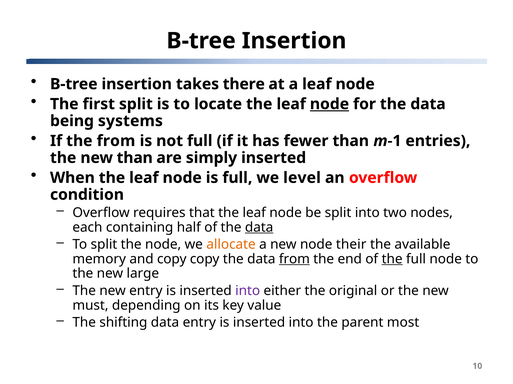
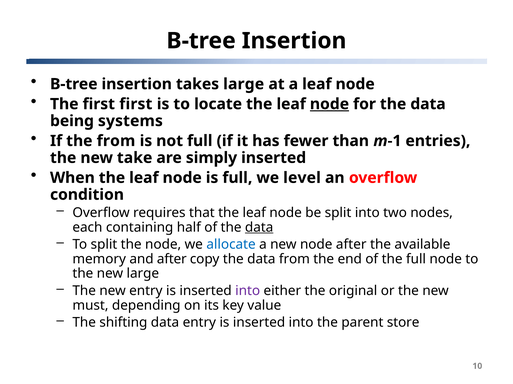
takes there: there -> large
first split: split -> first
new than: than -> take
allocate colour: orange -> blue
node their: their -> after
and copy: copy -> after
from at (294, 259) underline: present -> none
the at (392, 259) underline: present -> none
most: most -> store
